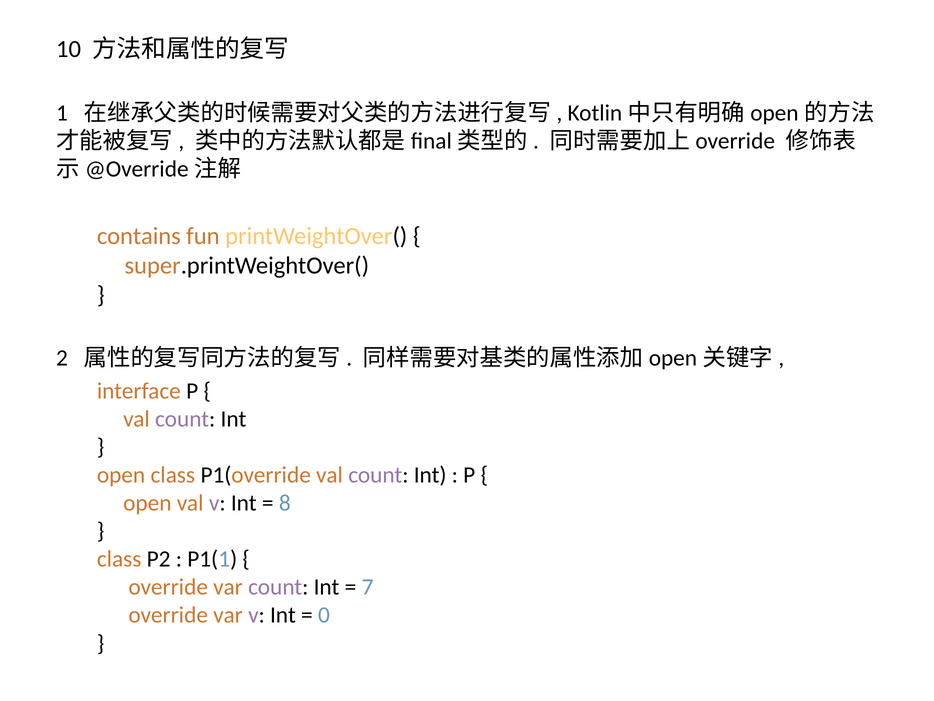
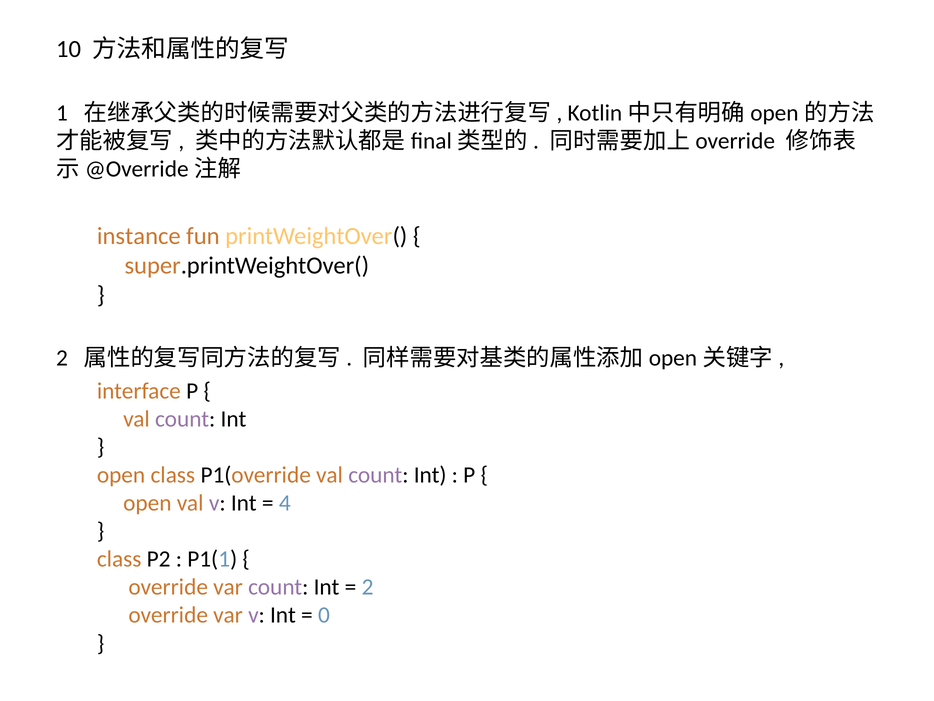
contains: contains -> instance
8: 8 -> 4
7 at (368, 587): 7 -> 2
